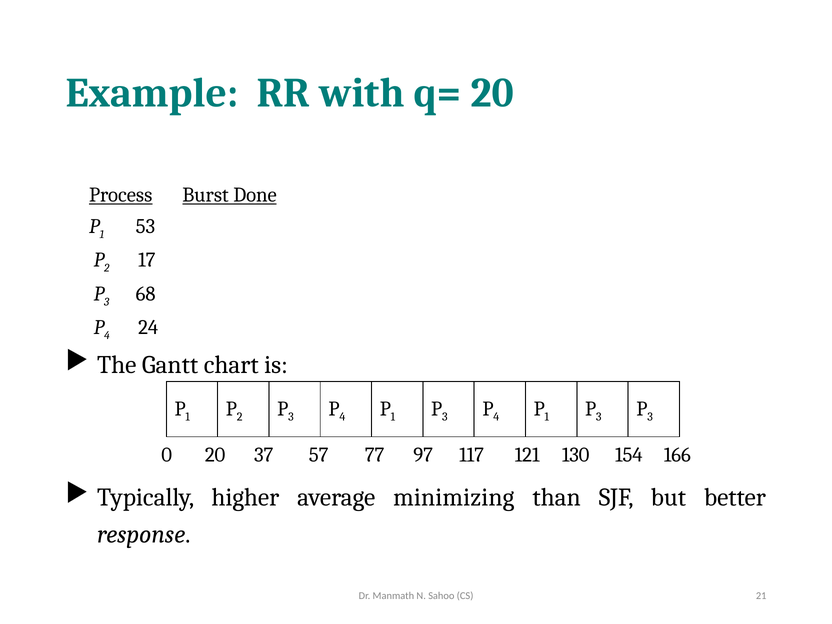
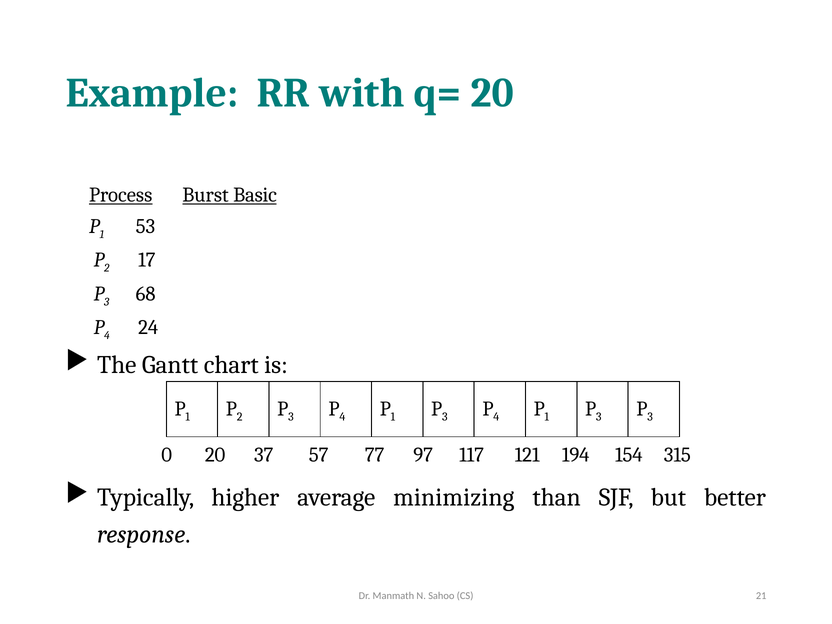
Done: Done -> Basic
130: 130 -> 194
166: 166 -> 315
